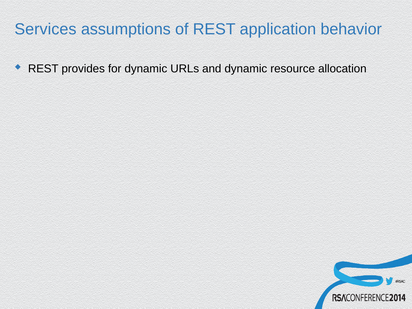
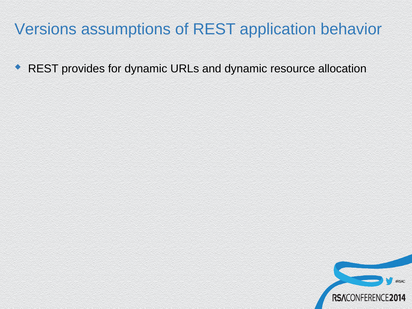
Services: Services -> Versions
